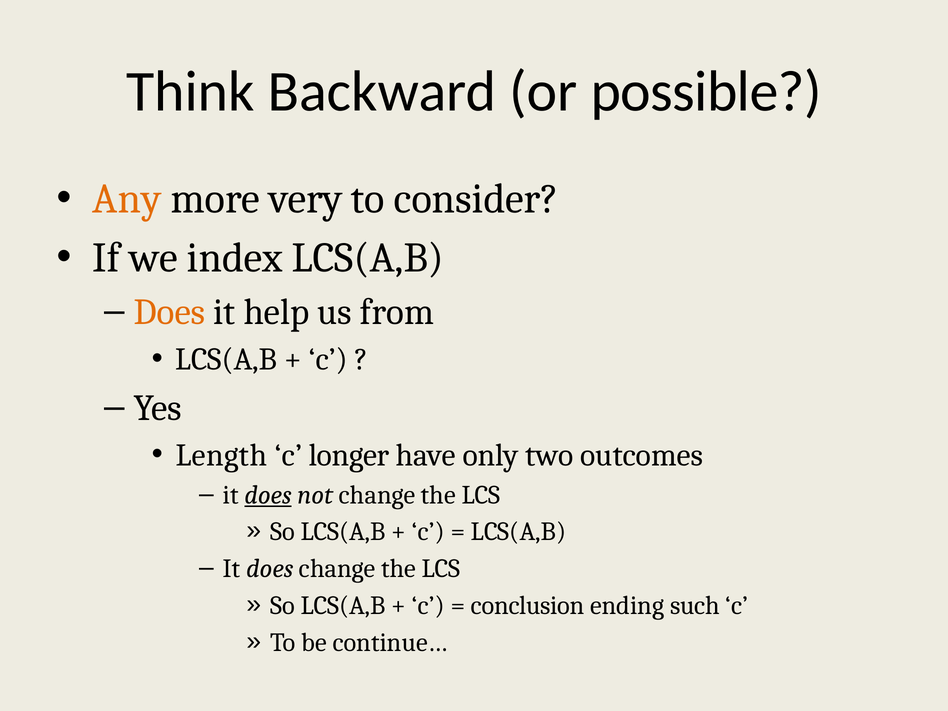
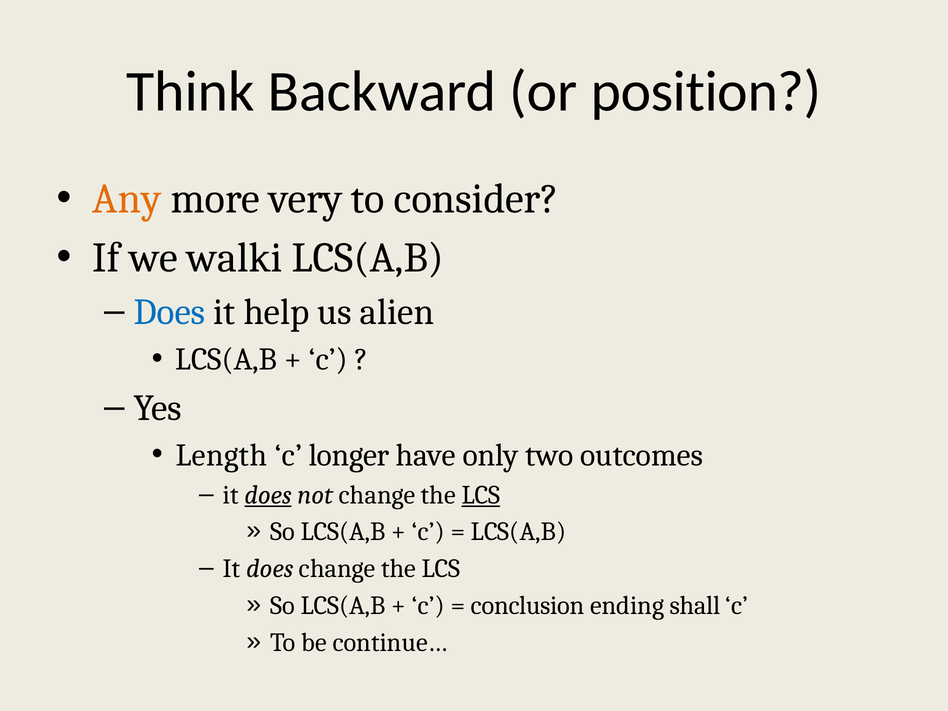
possible: possible -> position
index: index -> walki
Does at (170, 312) colour: orange -> blue
from: from -> alien
LCS at (481, 495) underline: none -> present
such: such -> shall
